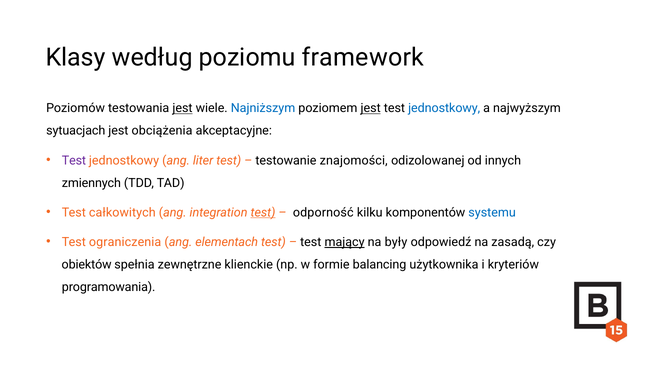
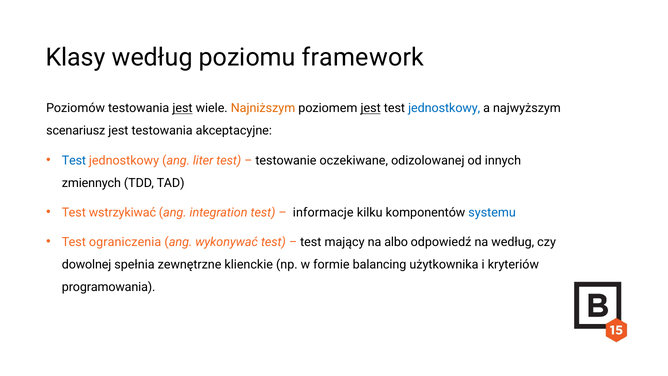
Najniższym colour: blue -> orange
sytuacjach: sytuacjach -> scenariusz
jest obciążenia: obciążenia -> testowania
Test at (74, 160) colour: purple -> blue
znajomości: znajomości -> oczekiwane
całkowitych: całkowitych -> wstrzykiwać
test at (263, 212) underline: present -> none
odporność: odporność -> informacje
elementach: elementach -> wykonywać
mający underline: present -> none
były: były -> albo
na zasadą: zasadą -> według
obiektów: obiektów -> dowolnej
